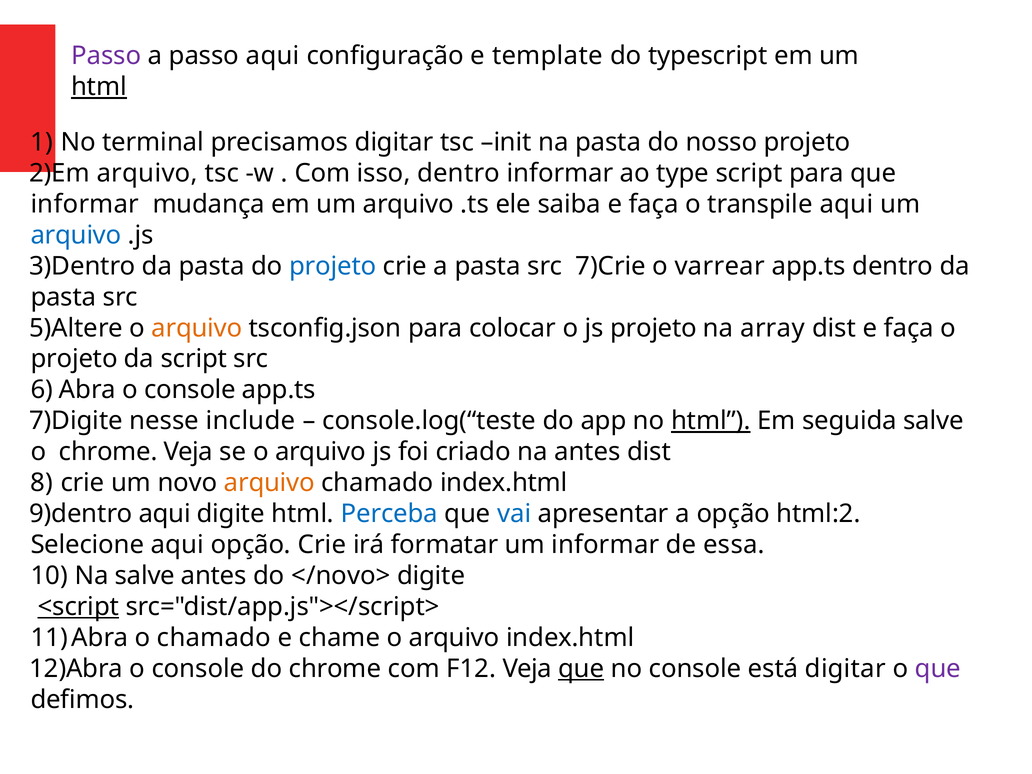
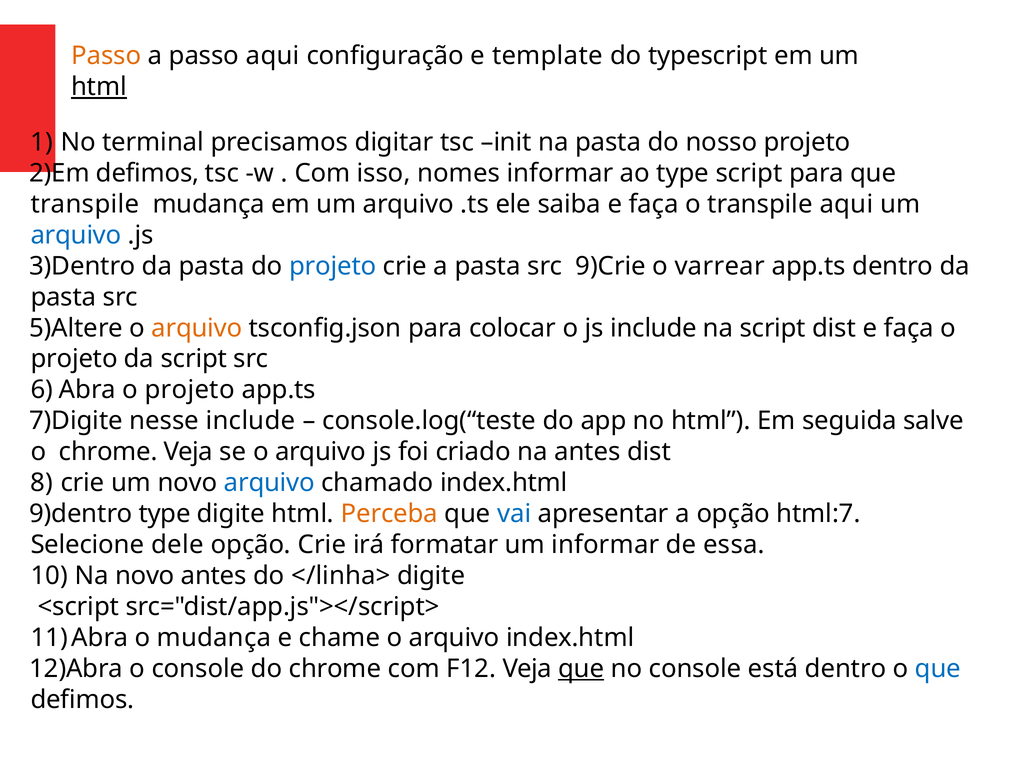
Passo at (106, 56) colour: purple -> orange
arquivo at (147, 173): arquivo -> defimos
isso dentro: dentro -> nomes
informar at (85, 204): informar -> transpile
7)Crie: 7)Crie -> 9)Crie
js projeto: projeto -> include
na array: array -> script
console at (190, 390): console -> projeto
html at (711, 421) underline: present -> none
arquivo at (269, 483) colour: orange -> blue
aqui at (165, 514): aqui -> type
Perceba colour: blue -> orange
html:2: html:2 -> html:7
Selecione aqui: aqui -> dele
Na salve: salve -> novo
</novo>: </novo> -> </linha>
<script underline: present -> none
o chamado: chamado -> mudança
está digitar: digitar -> dentro
que at (938, 669) colour: purple -> blue
